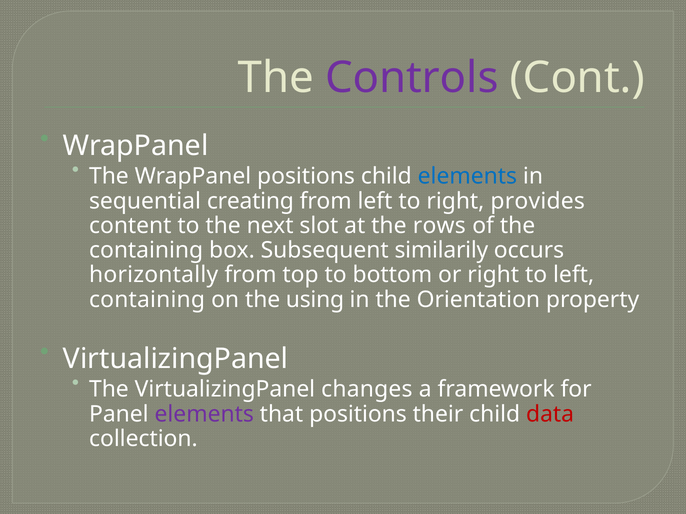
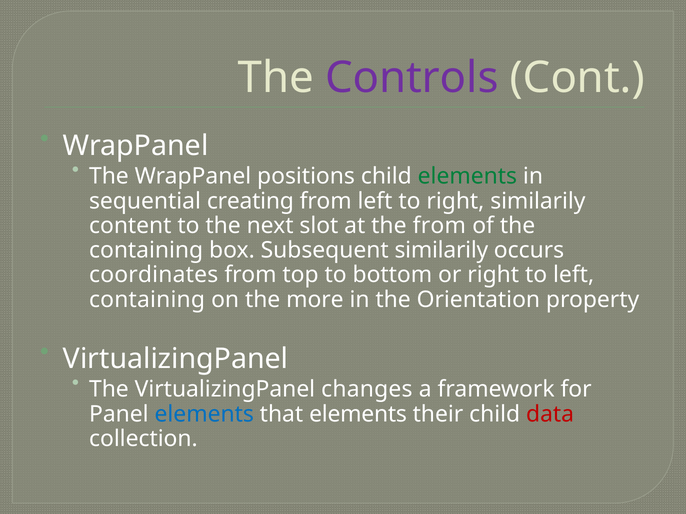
elements at (467, 176) colour: blue -> green
right provides: provides -> similarily
the rows: rows -> from
horizontally: horizontally -> coordinates
using: using -> more
elements at (204, 414) colour: purple -> blue
that positions: positions -> elements
